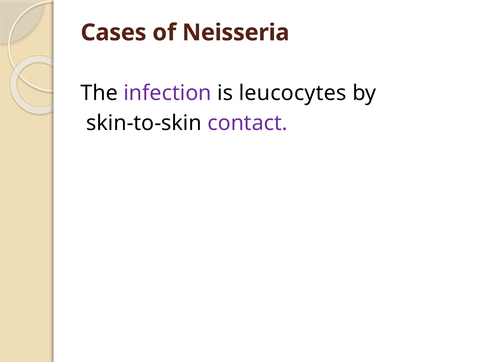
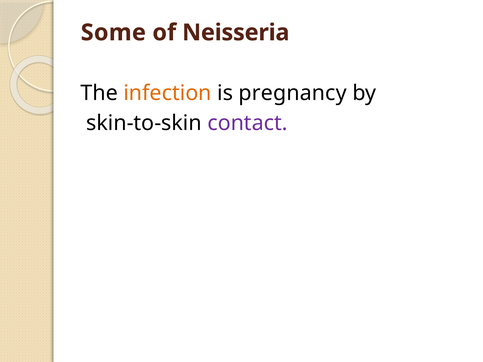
Cases: Cases -> Some
infection colour: purple -> orange
leucocytes: leucocytes -> pregnancy
